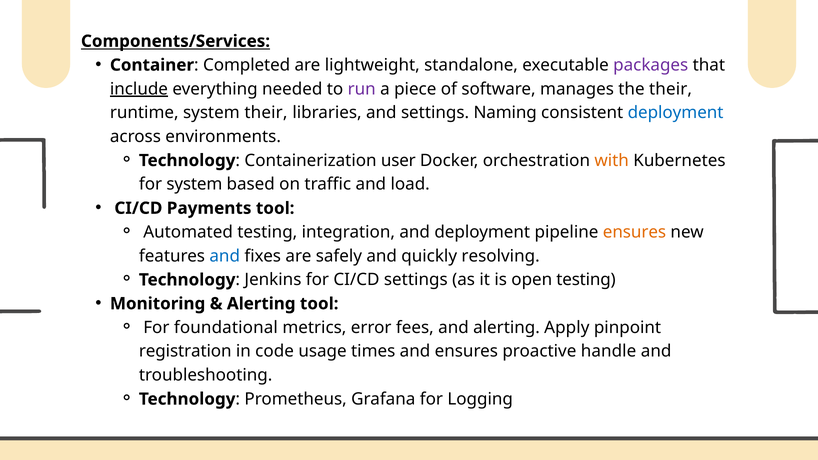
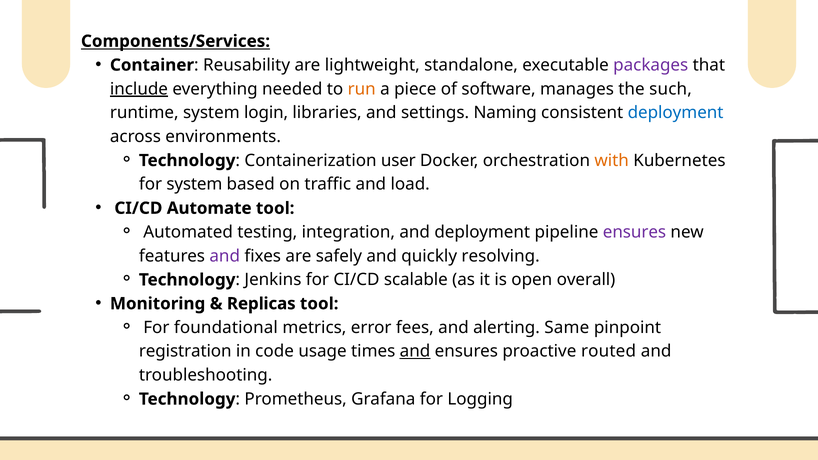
Completed: Completed -> Reusability
run colour: purple -> orange
the their: their -> such
system their: their -> login
Payments: Payments -> Automate
ensures at (634, 232) colour: orange -> purple
and at (225, 256) colour: blue -> purple
CI/CD settings: settings -> scalable
open testing: testing -> overall
Alerting at (261, 304): Alerting -> Replicas
Apply: Apply -> Same
and at (415, 351) underline: none -> present
handle: handle -> routed
